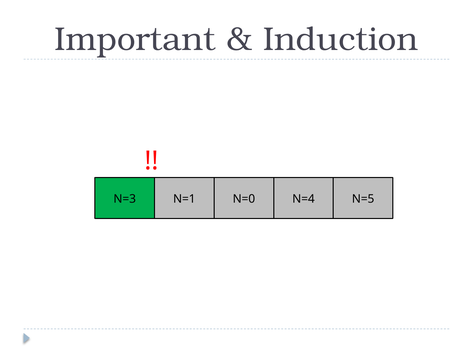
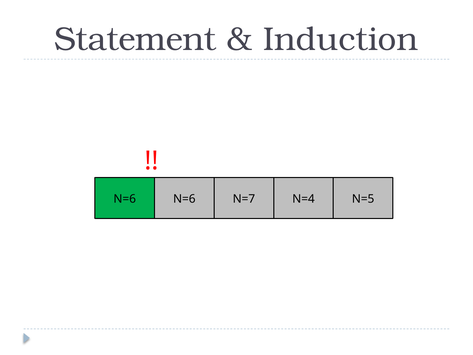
Important: Important -> Statement
N=3 at (125, 199): N=3 -> N=6
N=1 at (184, 199): N=1 -> N=6
N=0: N=0 -> N=7
